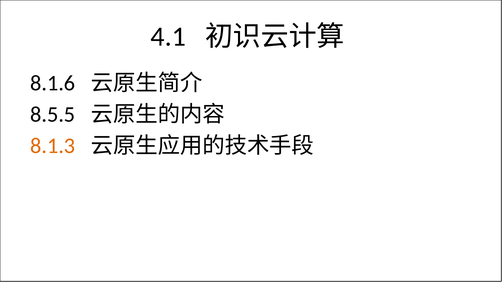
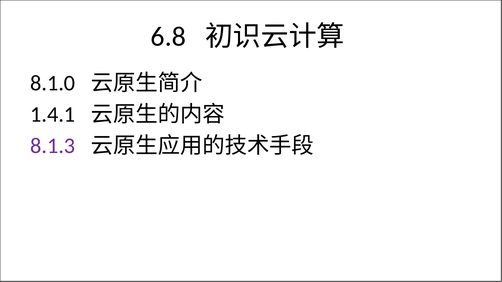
4.1: 4.1 -> 6.8
8.1.6: 8.1.6 -> 8.1.0
8.5.5: 8.5.5 -> 1.4.1
8.1.3 colour: orange -> purple
